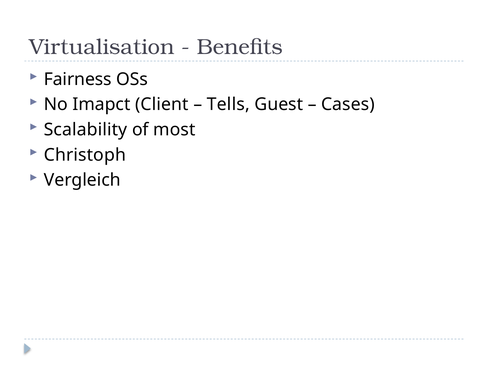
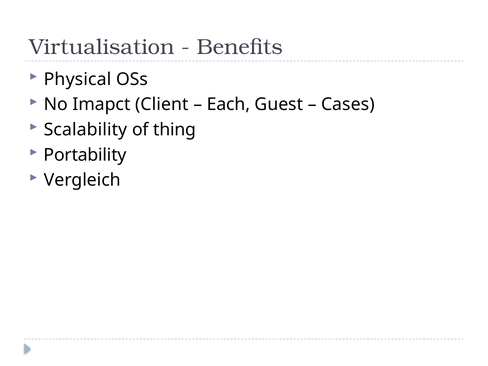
Fairness: Fairness -> Physical
Tells: Tells -> Each
most: most -> thing
Christoph: Christoph -> Portability
